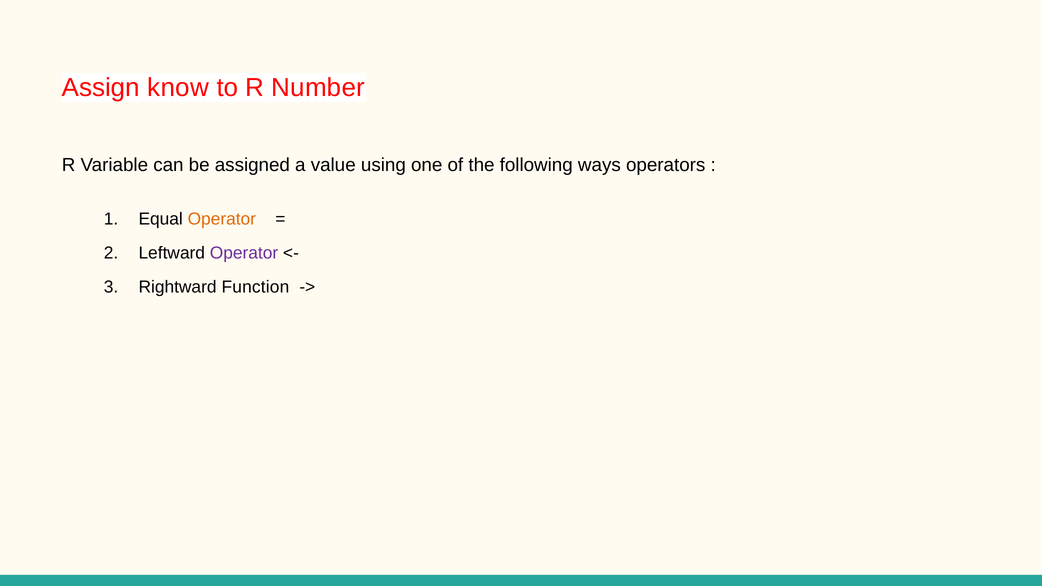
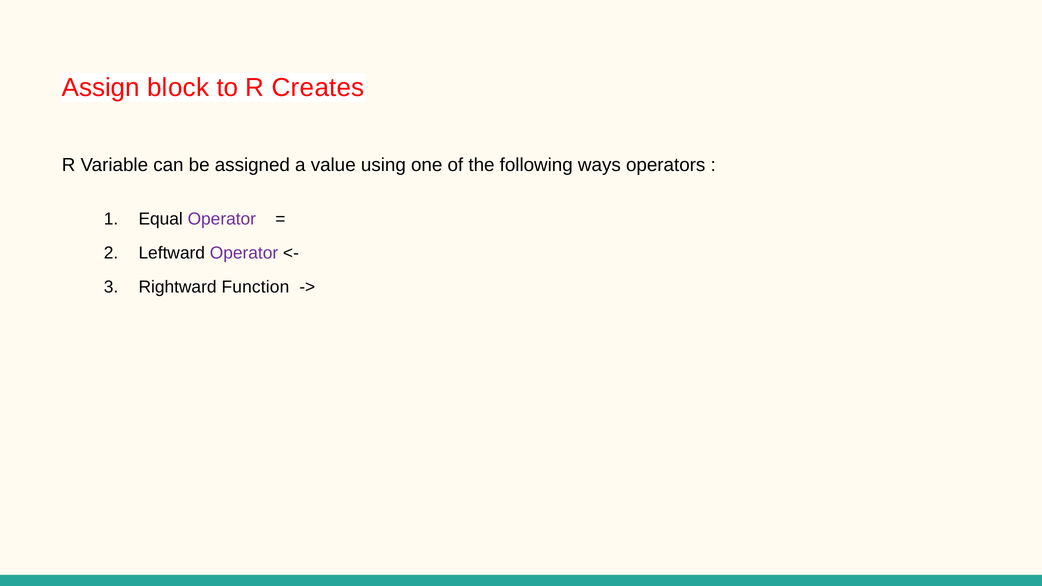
know: know -> block
Number: Number -> Creates
Operator at (222, 219) colour: orange -> purple
